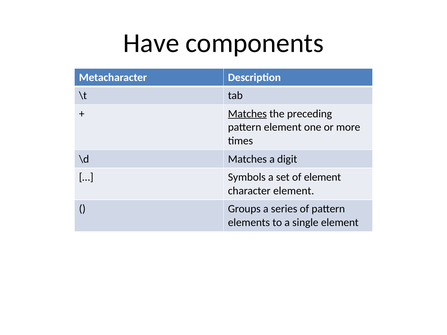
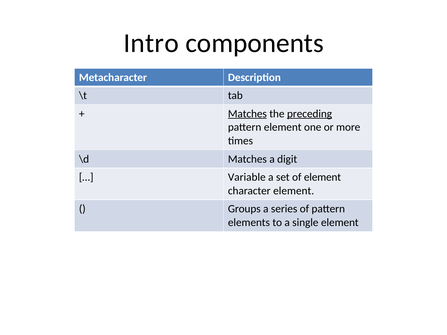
Have: Have -> Intro
preceding underline: none -> present
Symbols: Symbols -> Variable
